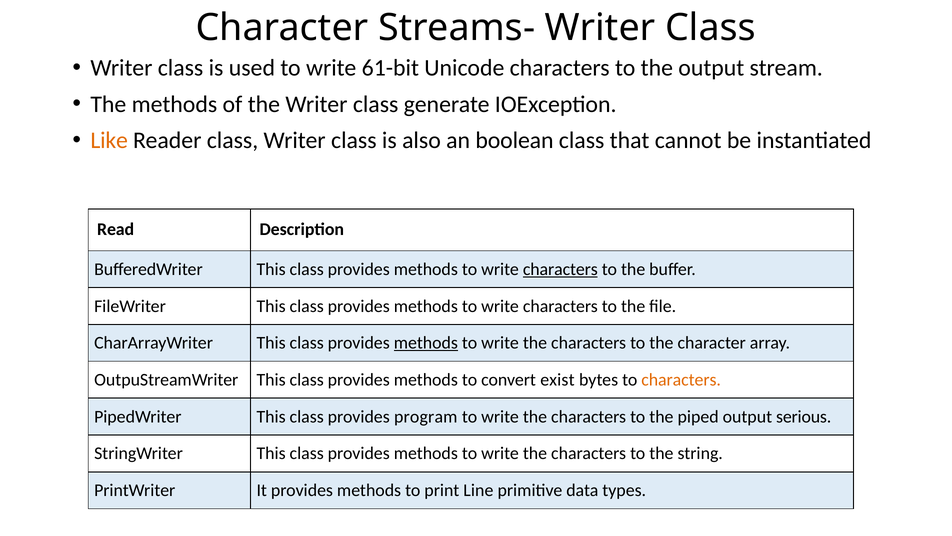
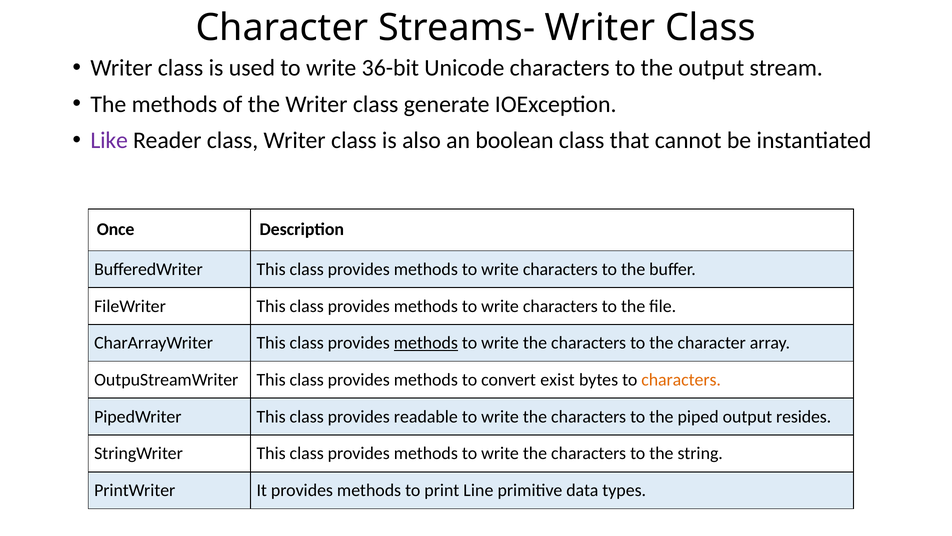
61-bit: 61-bit -> 36-bit
Like colour: orange -> purple
Read: Read -> Once
characters at (560, 269) underline: present -> none
program: program -> readable
serious: serious -> resides
